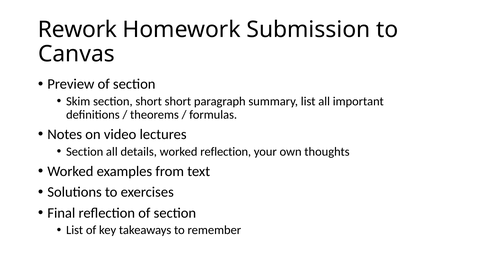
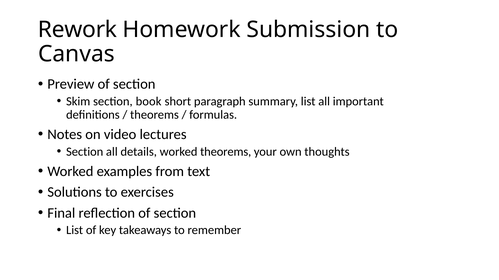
section short: short -> book
worked reflection: reflection -> theorems
